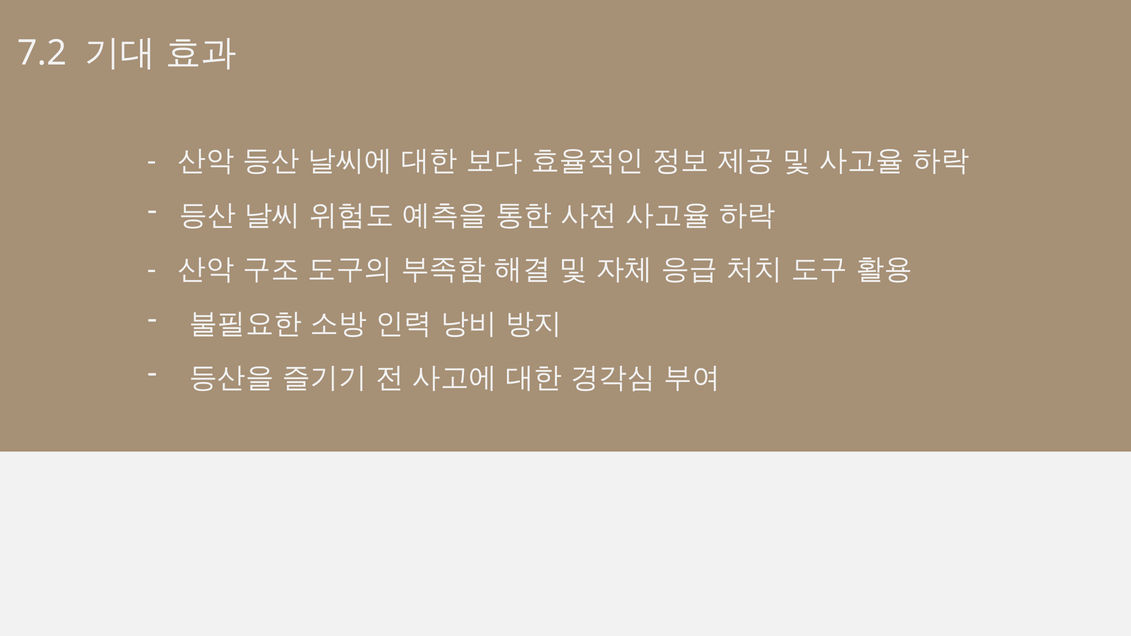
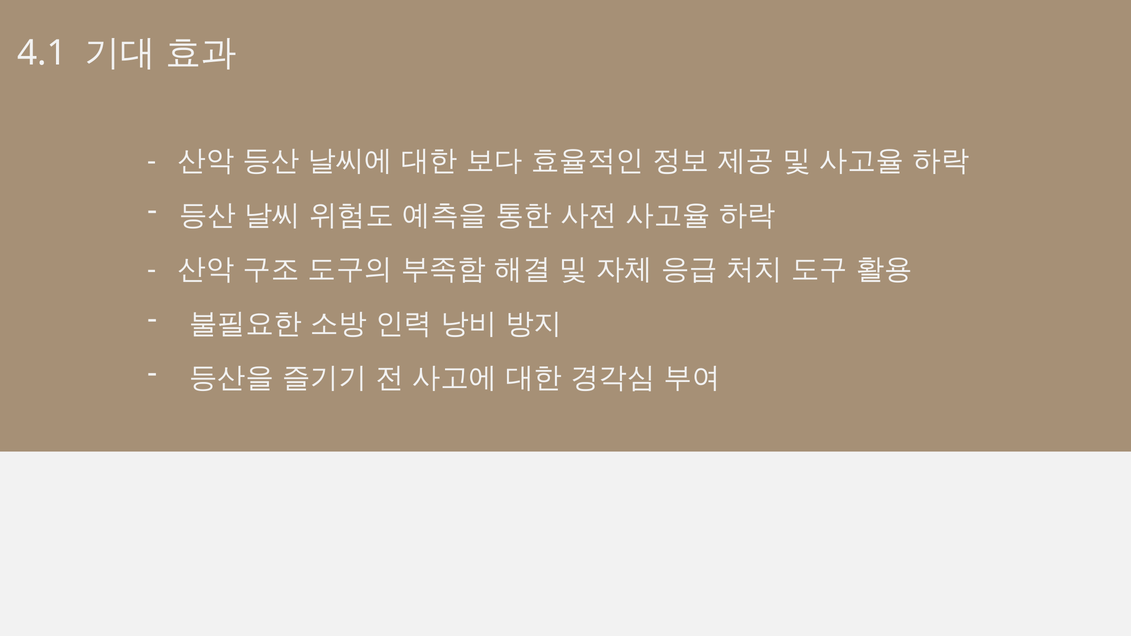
7.2: 7.2 -> 4.1
